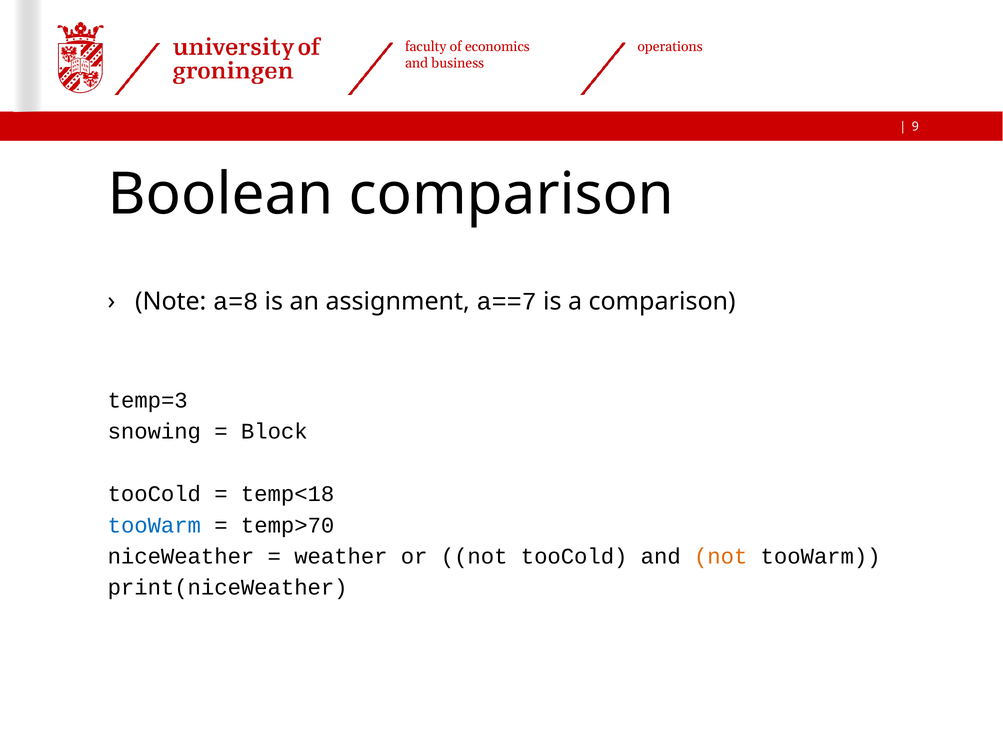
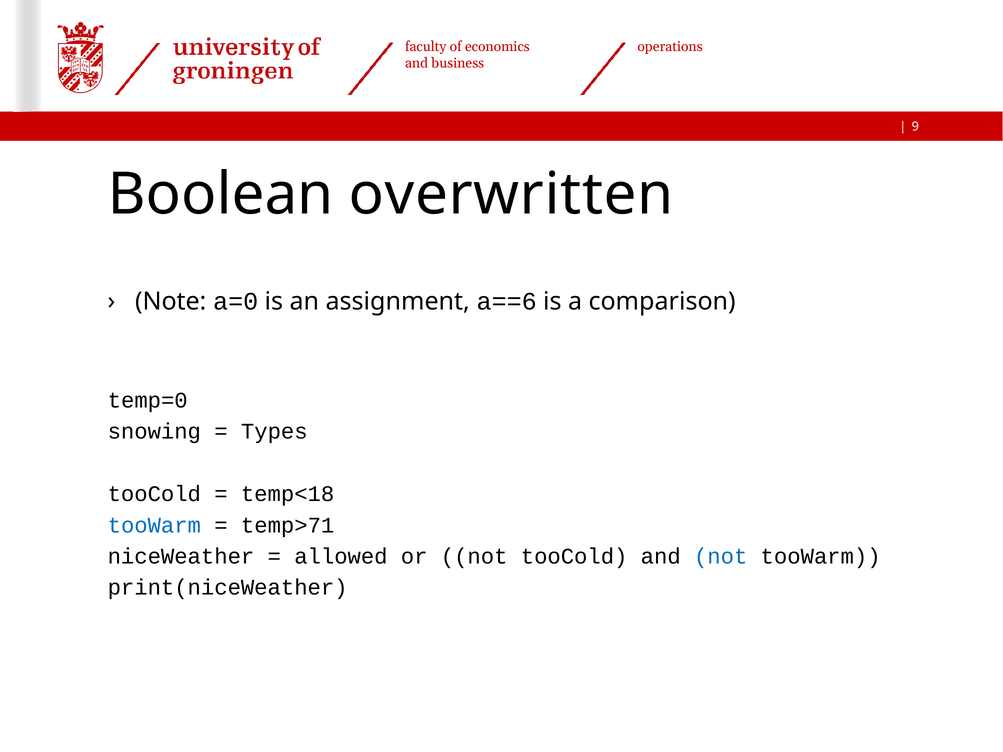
Boolean comparison: comparison -> overwritten
a=8: a=8 -> a=0
a==7: a==7 -> a==6
temp=3: temp=3 -> temp=0
Block: Block -> Types
temp>70: temp>70 -> temp>71
weather: weather -> allowed
not at (721, 557) colour: orange -> blue
